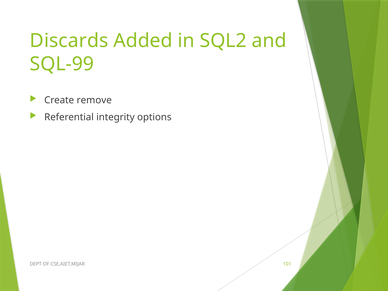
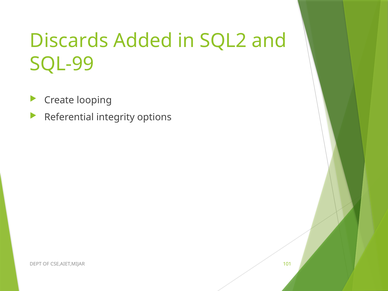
remove: remove -> looping
